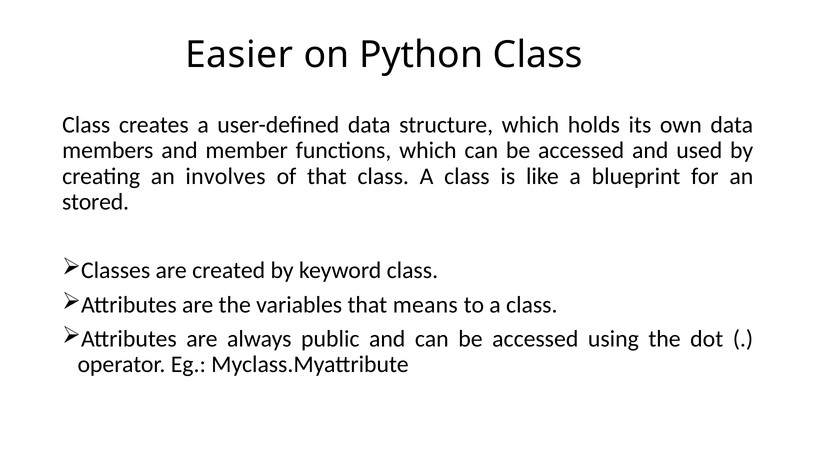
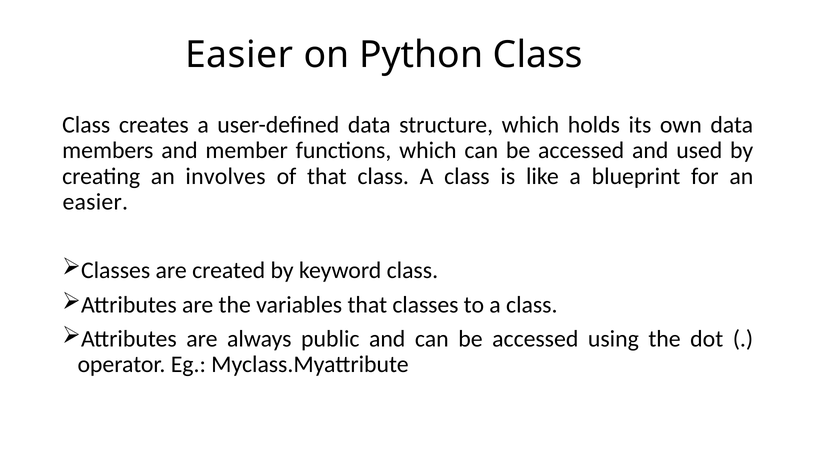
stored at (96, 202): stored -> easier
that means: means -> classes
